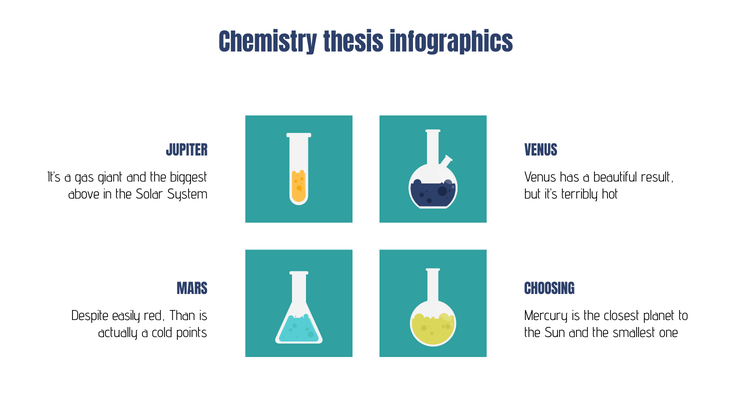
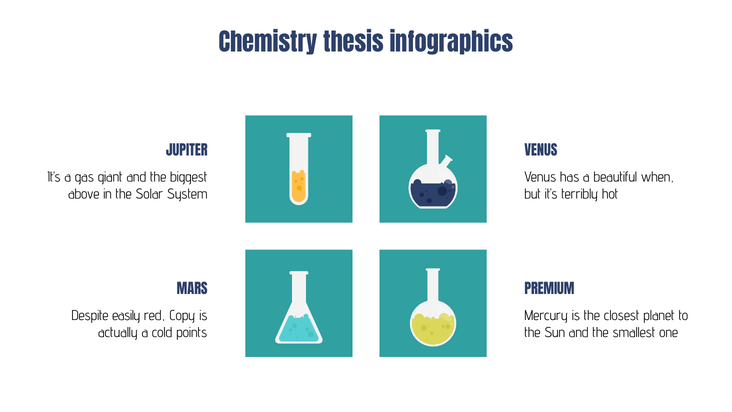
result: result -> when
CHOOSING: CHOOSING -> PREMIUM
Than: Than -> Copy
